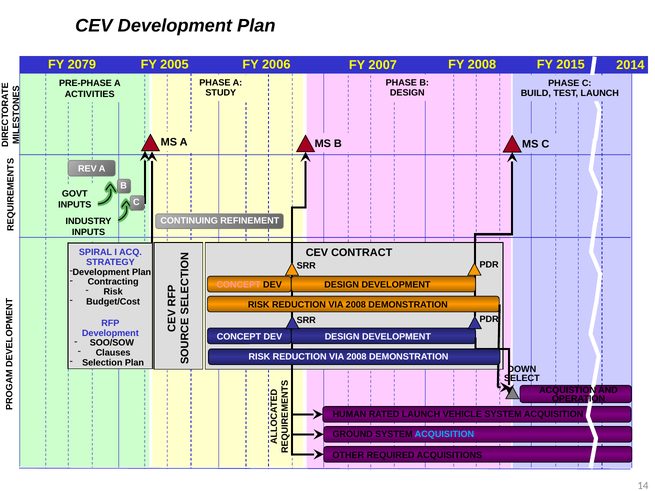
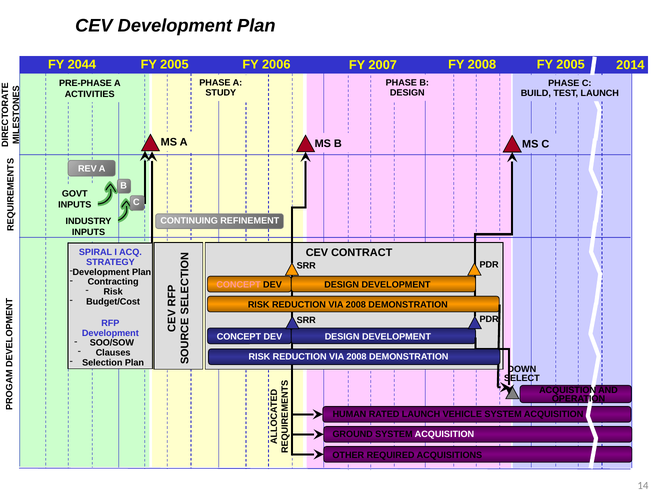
2079: 2079 -> 2044
2008 FY 2015: 2015 -> 2005
ACQUISITION at (444, 434) colour: light blue -> white
